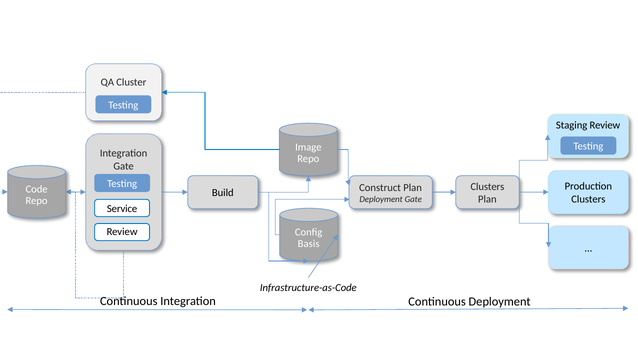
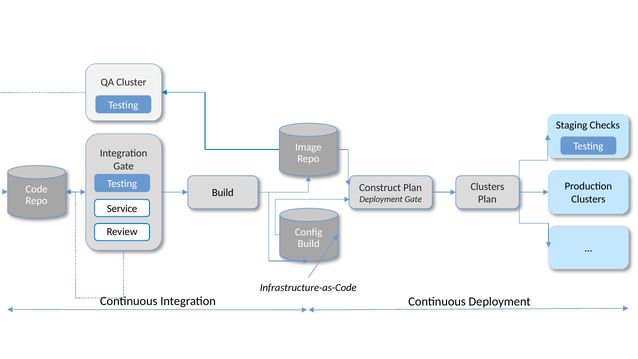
Staging Review: Review -> Checks
Basis at (309, 244): Basis -> Build
